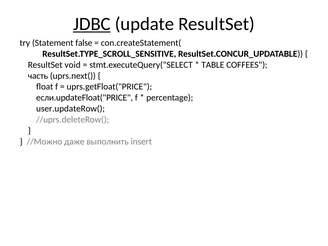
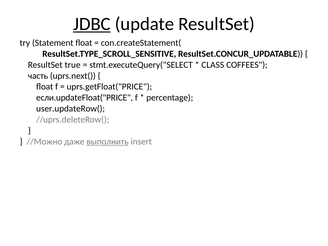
Statement false: false -> float
void: void -> true
TABLE: TABLE -> CLASS
выполнить underline: none -> present
